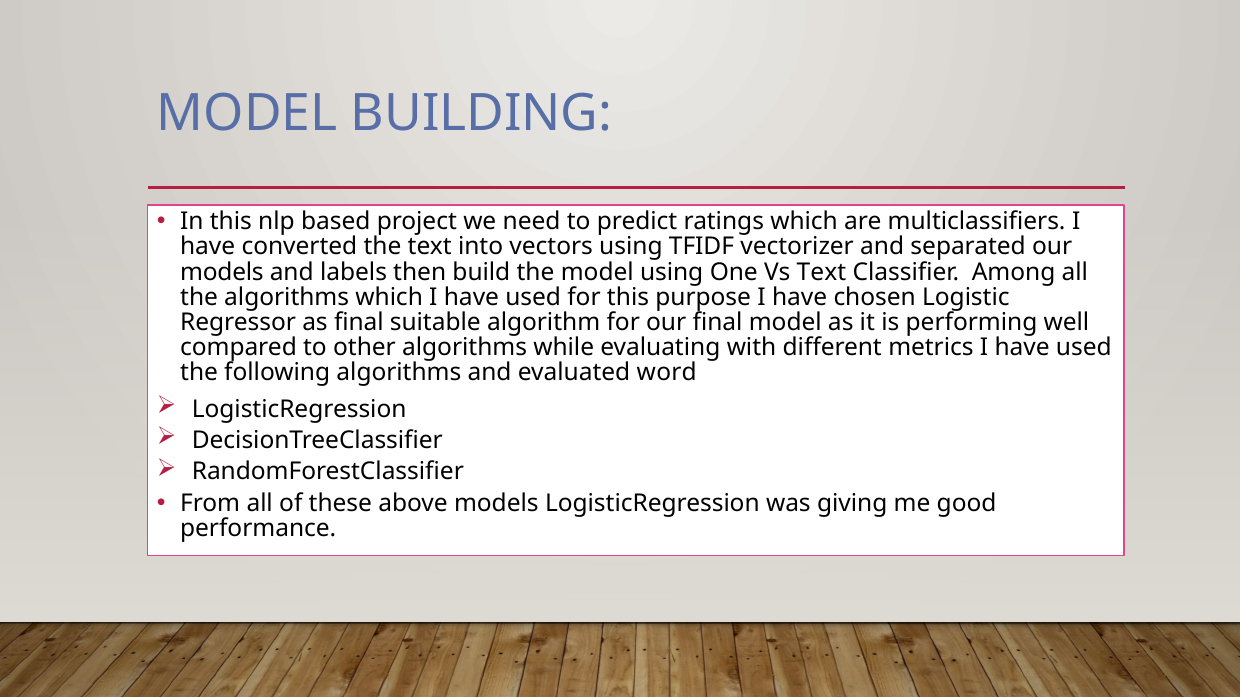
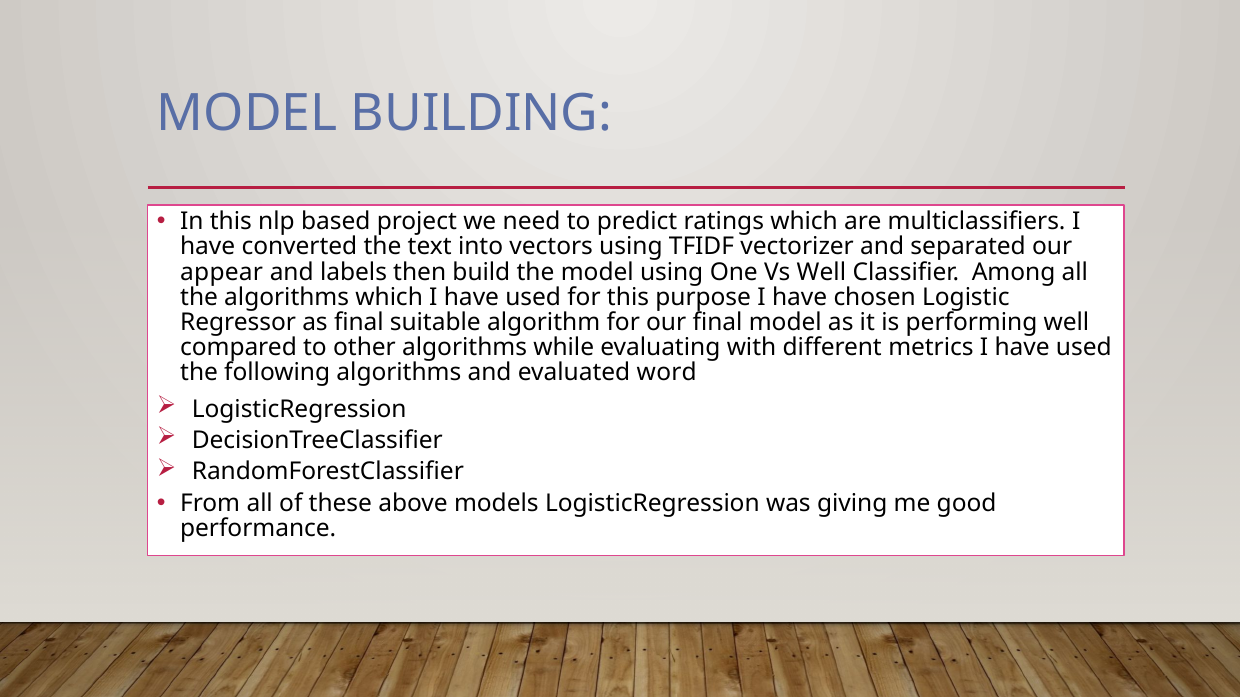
models at (222, 272): models -> appear
Vs Text: Text -> Well
